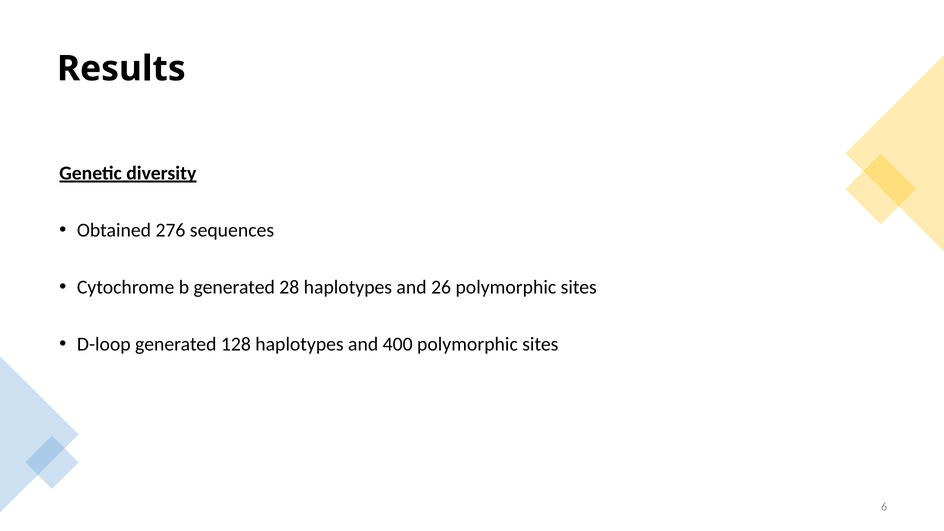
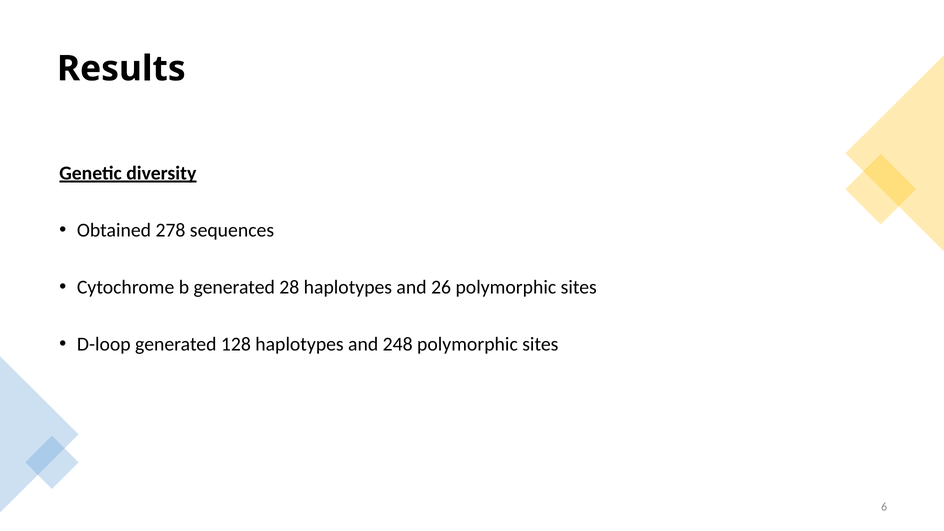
276: 276 -> 278
400: 400 -> 248
